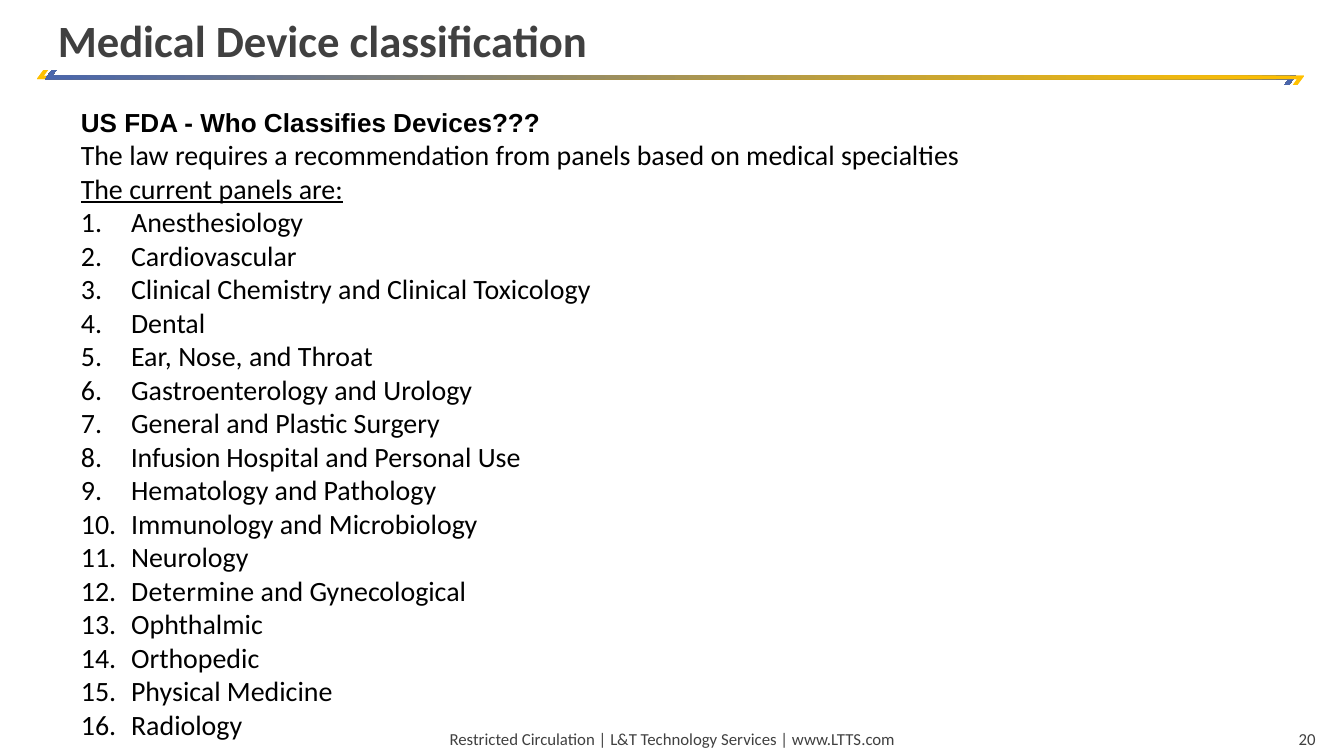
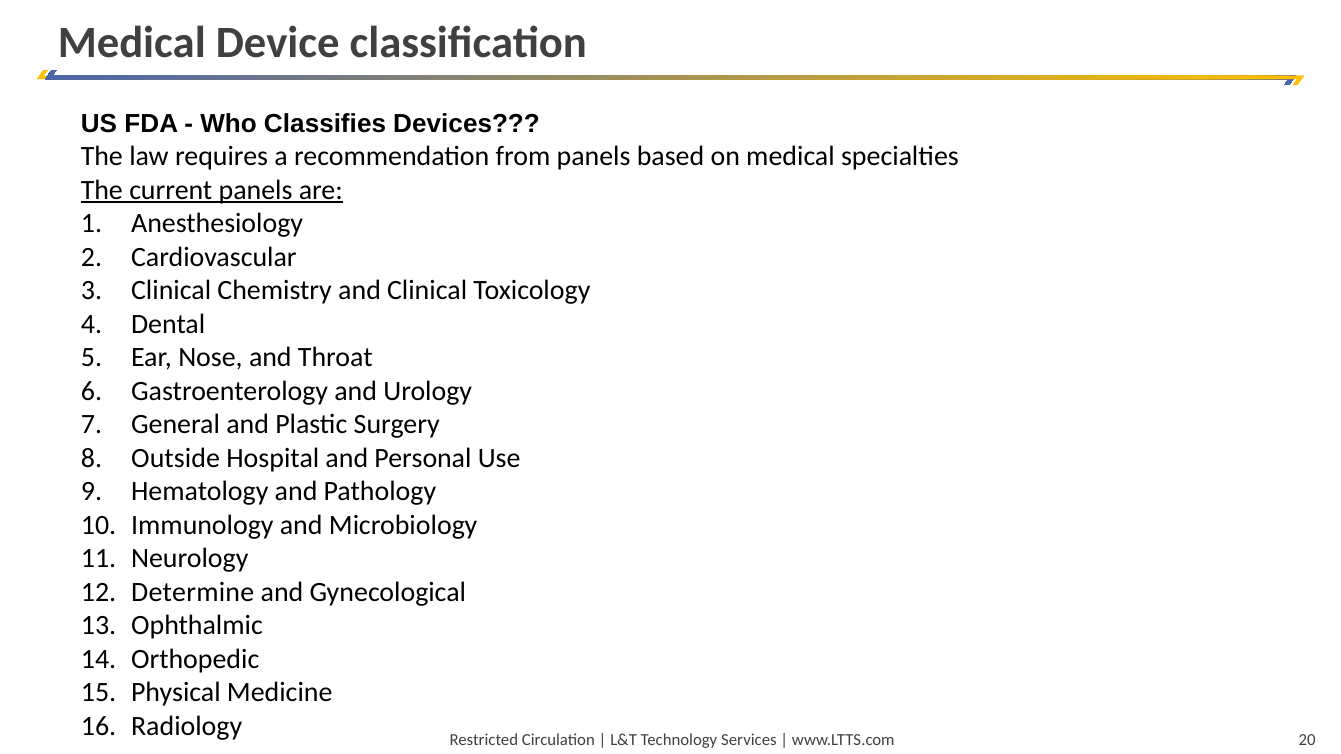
Infusion: Infusion -> Outside
